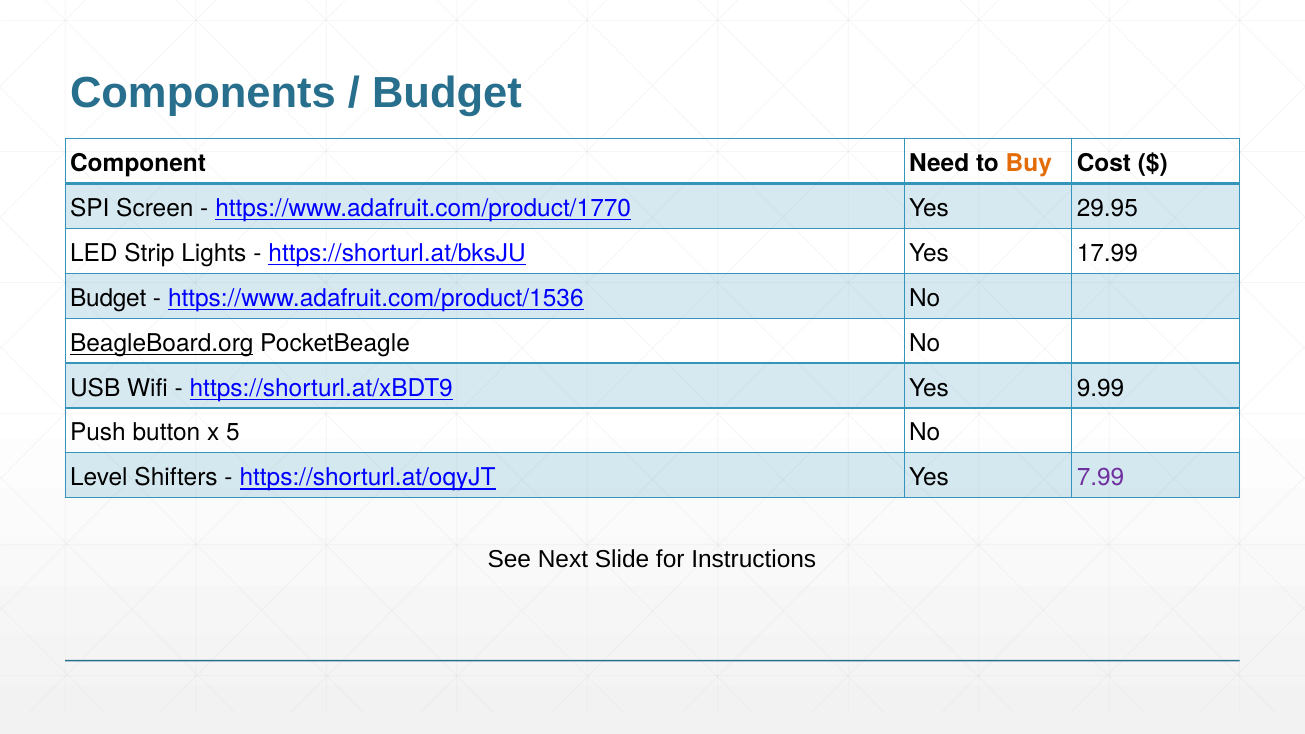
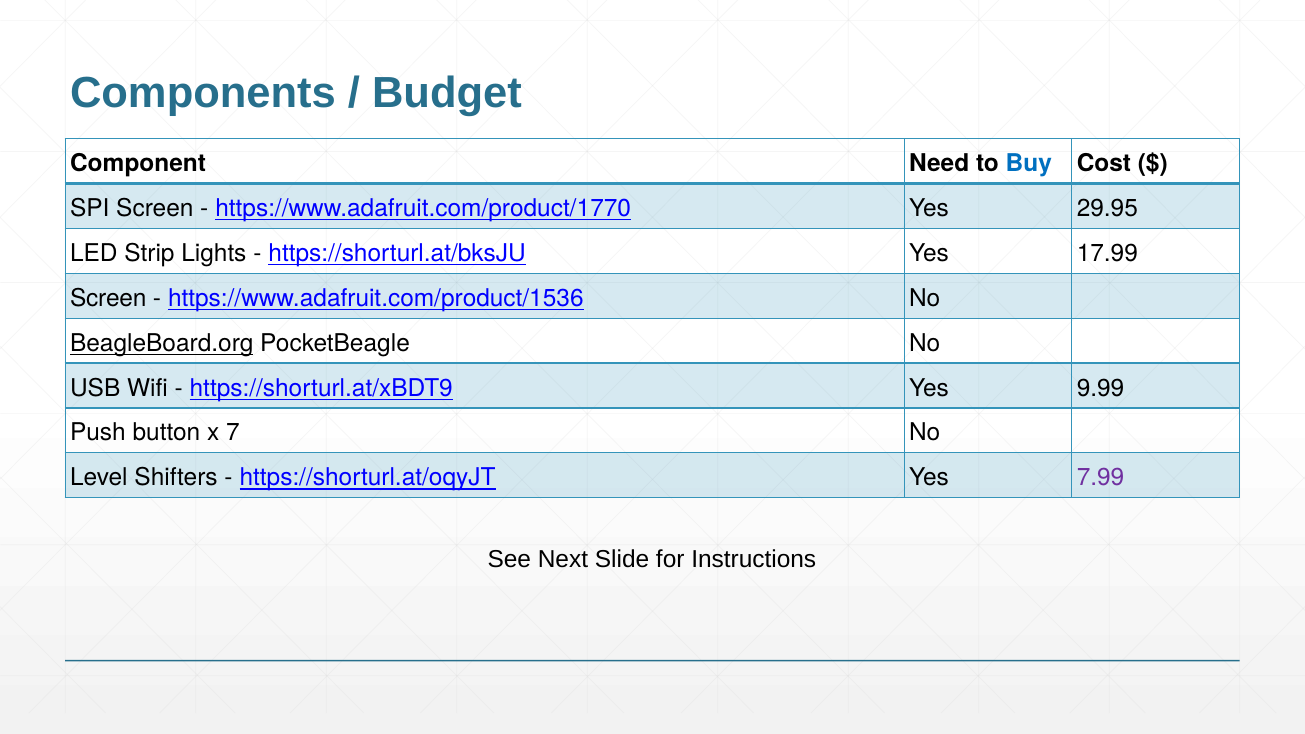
Buy colour: orange -> blue
Budget at (108, 298): Budget -> Screen
5: 5 -> 7
